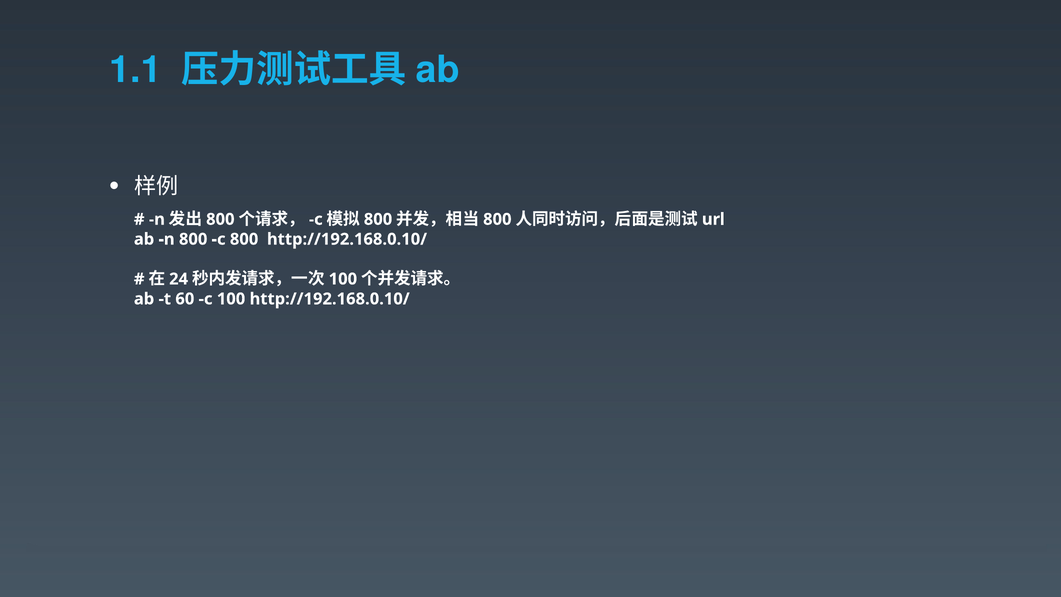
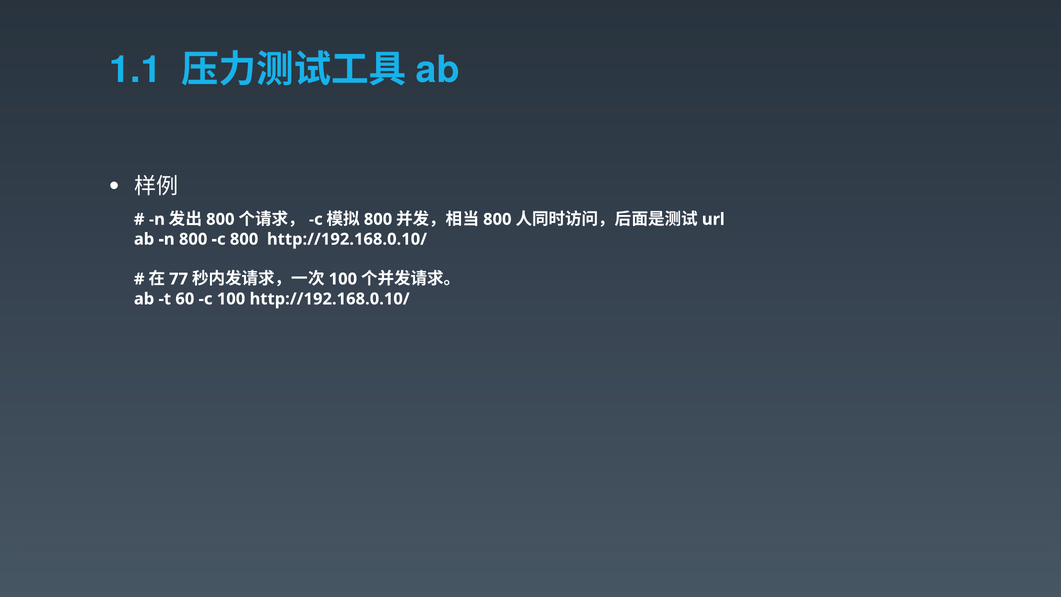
24: 24 -> 77
